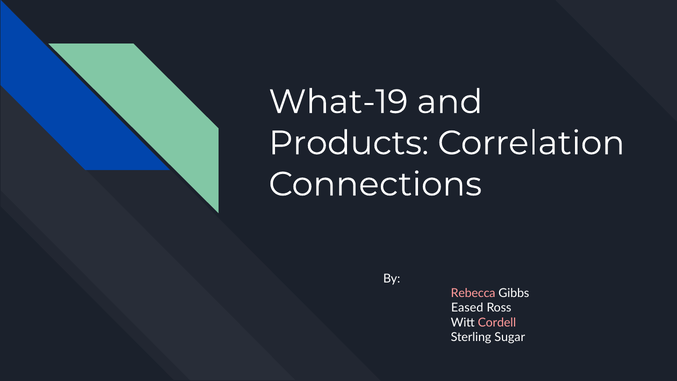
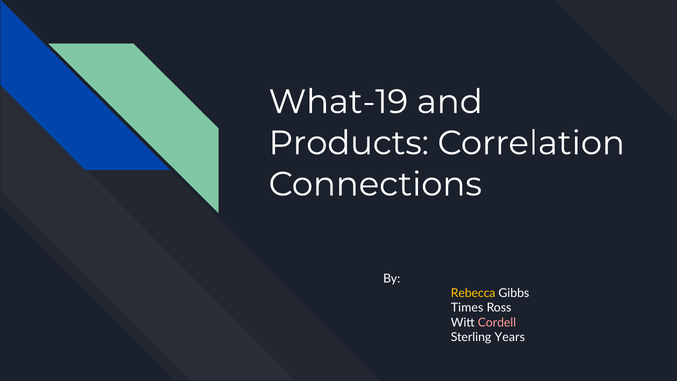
Rebecca colour: pink -> yellow
Eased: Eased -> Times
Sugar: Sugar -> Years
